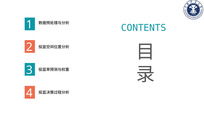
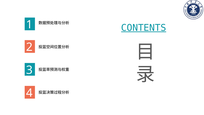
CONTENTS underline: none -> present
